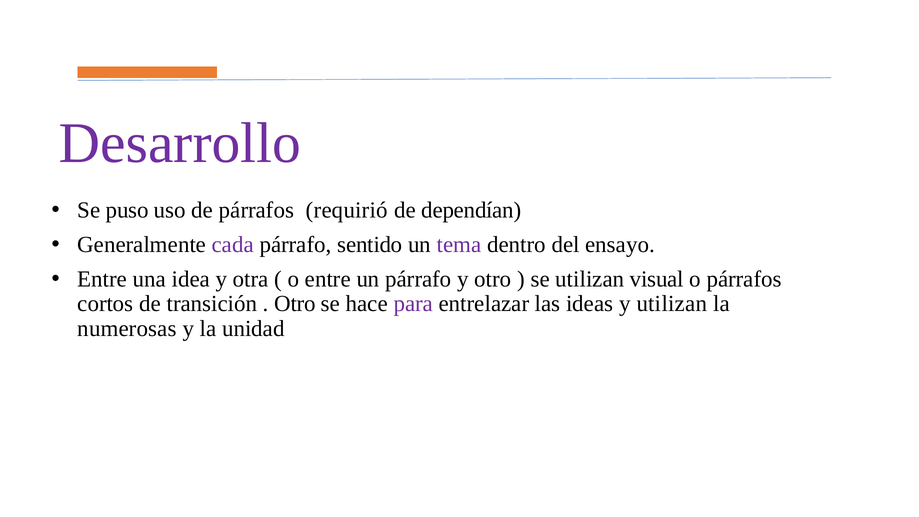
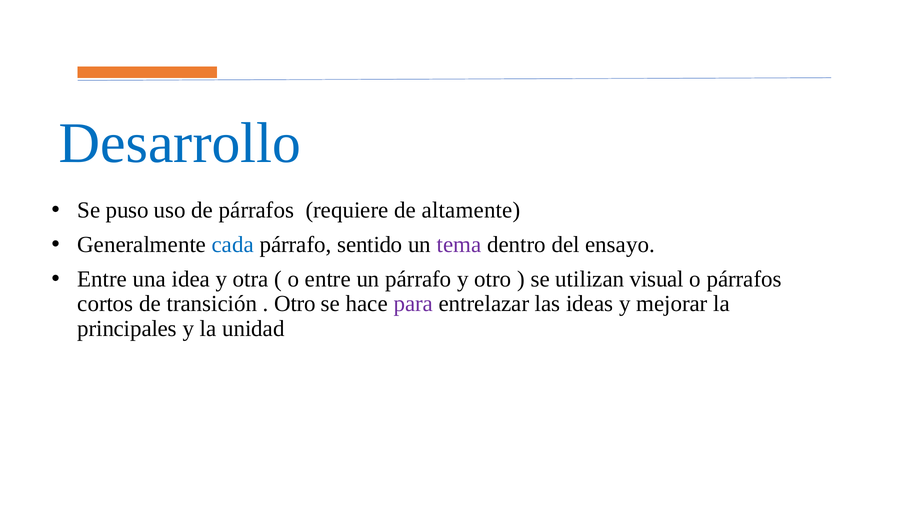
Desarrollo colour: purple -> blue
requirió: requirió -> requiere
dependían: dependían -> altamente
cada colour: purple -> blue
y utilizan: utilizan -> mejorar
numerosas: numerosas -> principales
